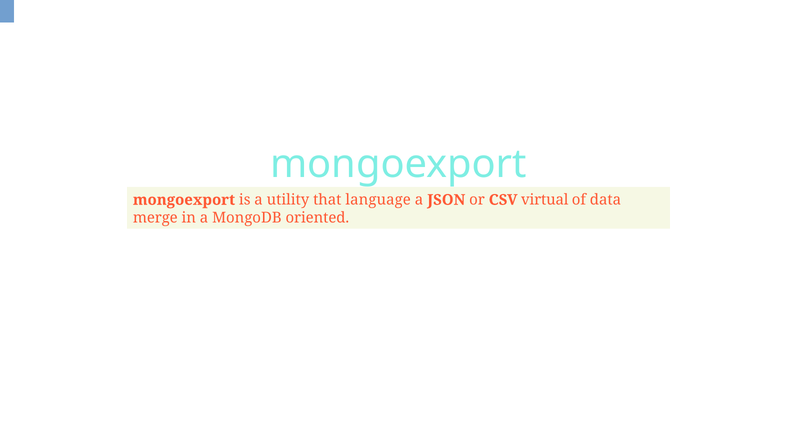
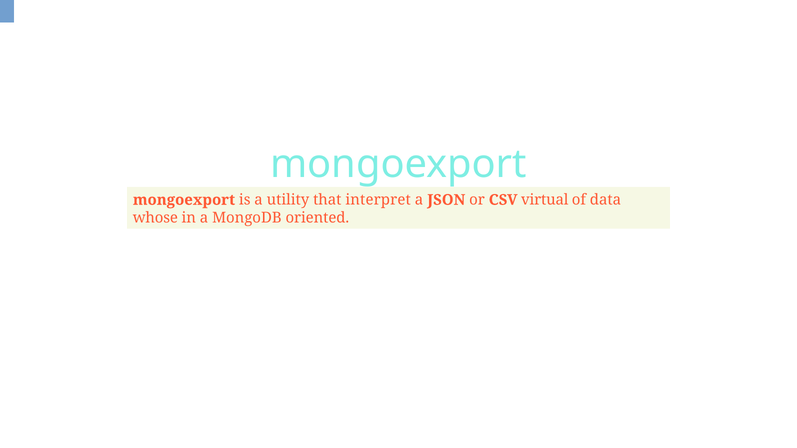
language: language -> interpret
merge: merge -> whose
